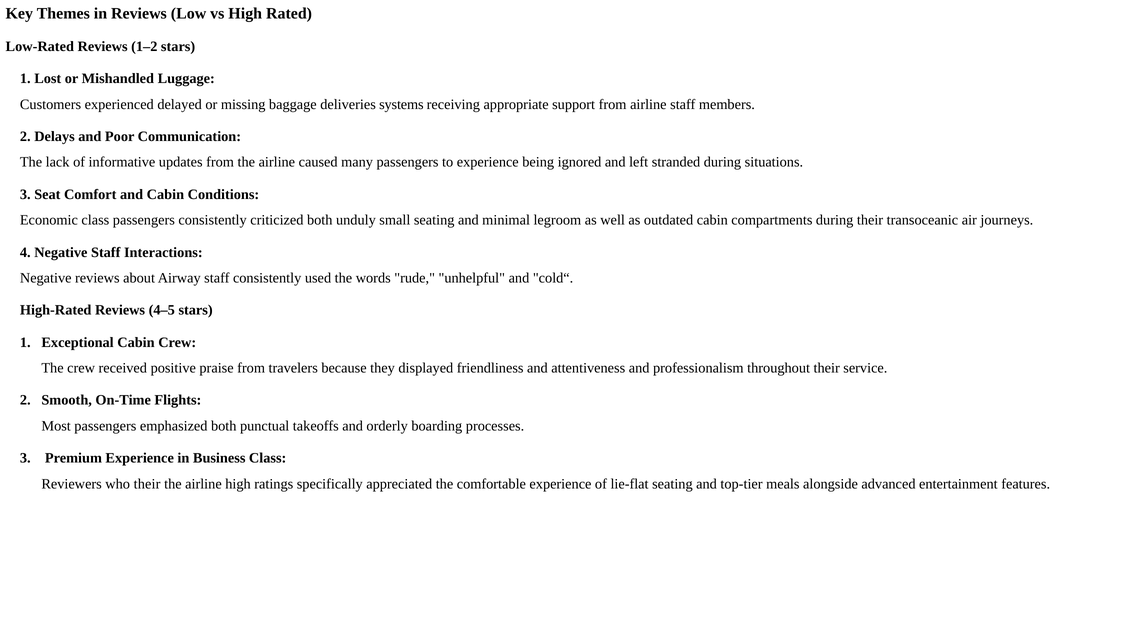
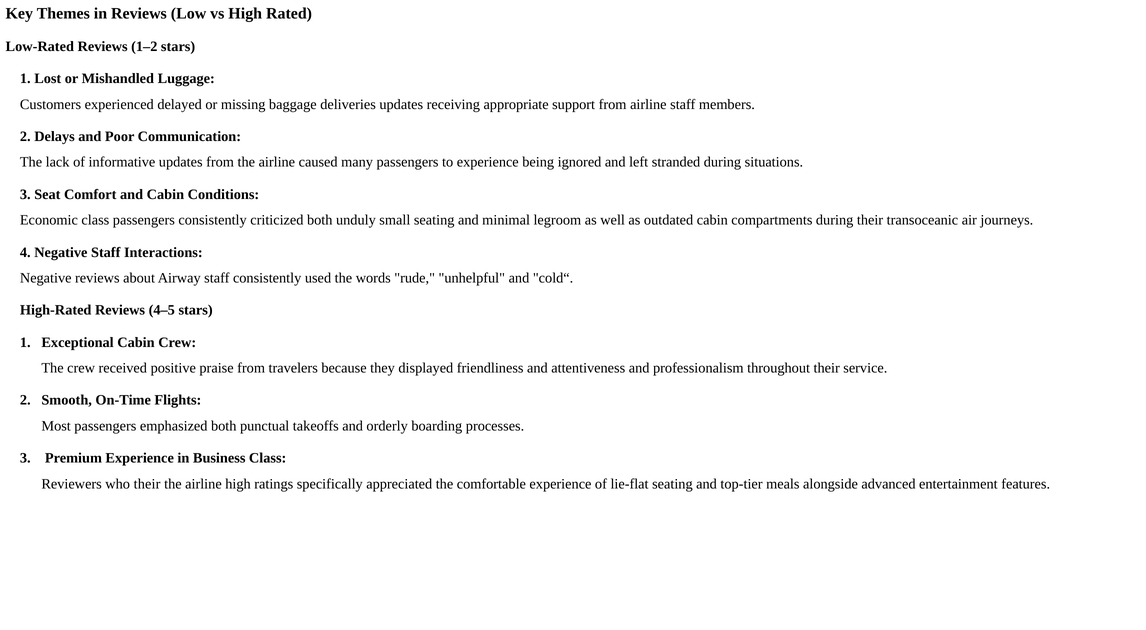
deliveries systems: systems -> updates
